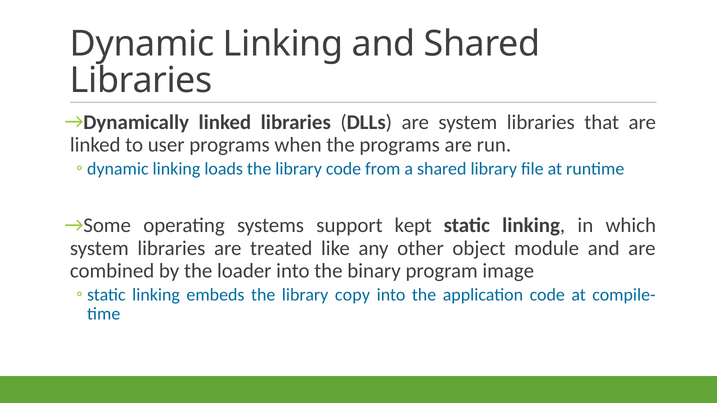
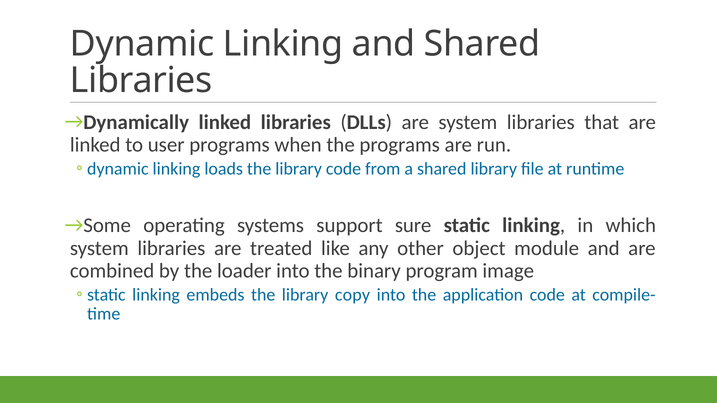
kept: kept -> sure
